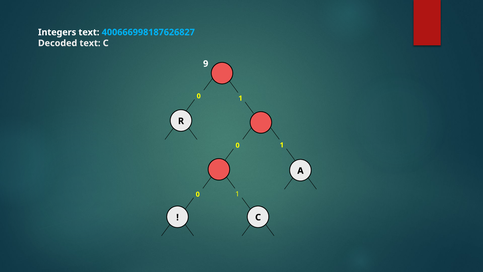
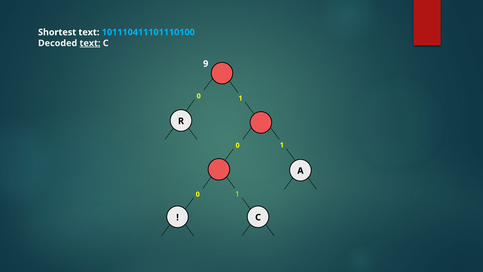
Integers: Integers -> Shortest
400666998187626827: 400666998187626827 -> 101110411101110100
text at (90, 43) underline: none -> present
